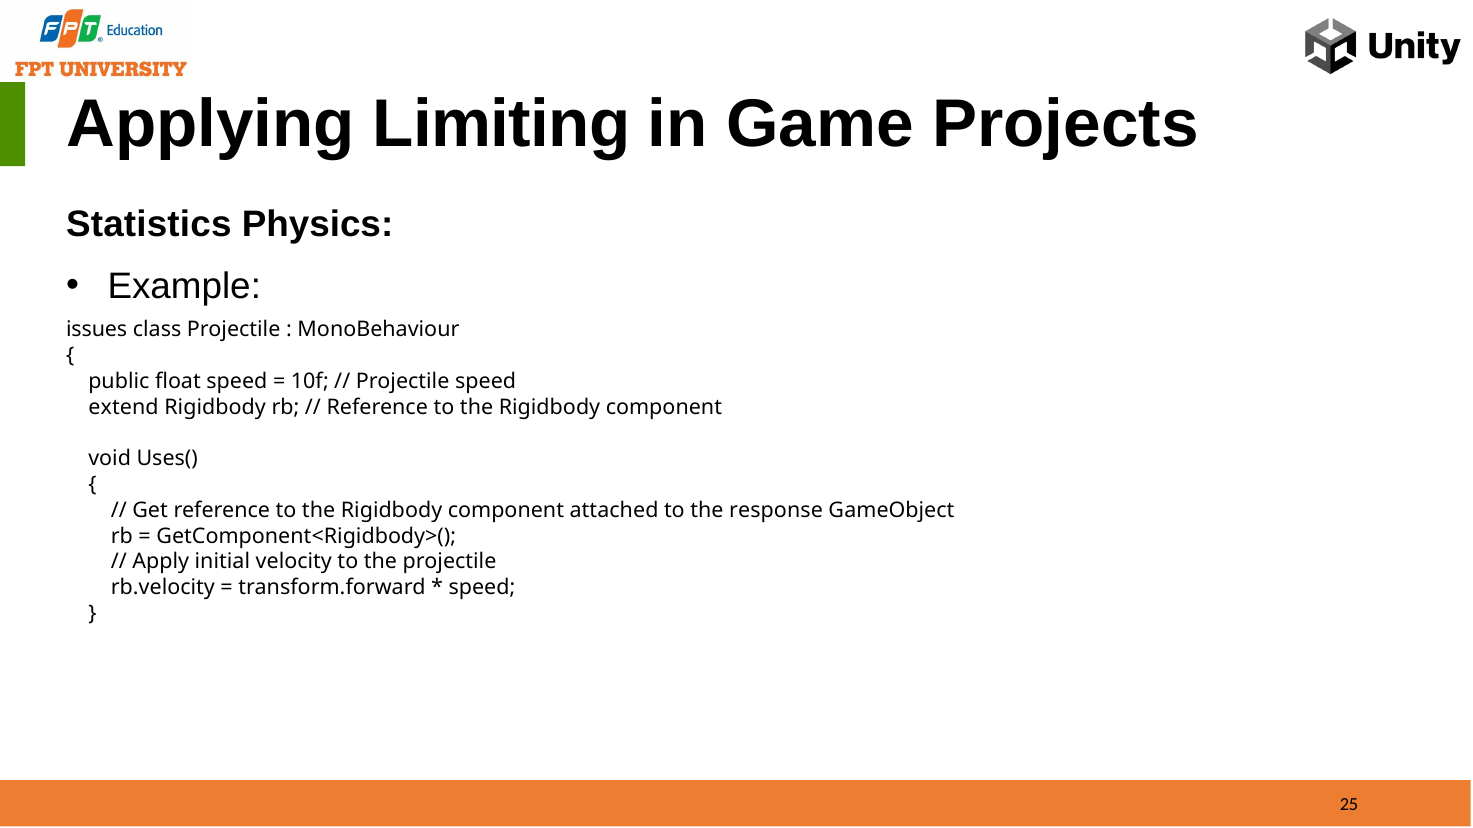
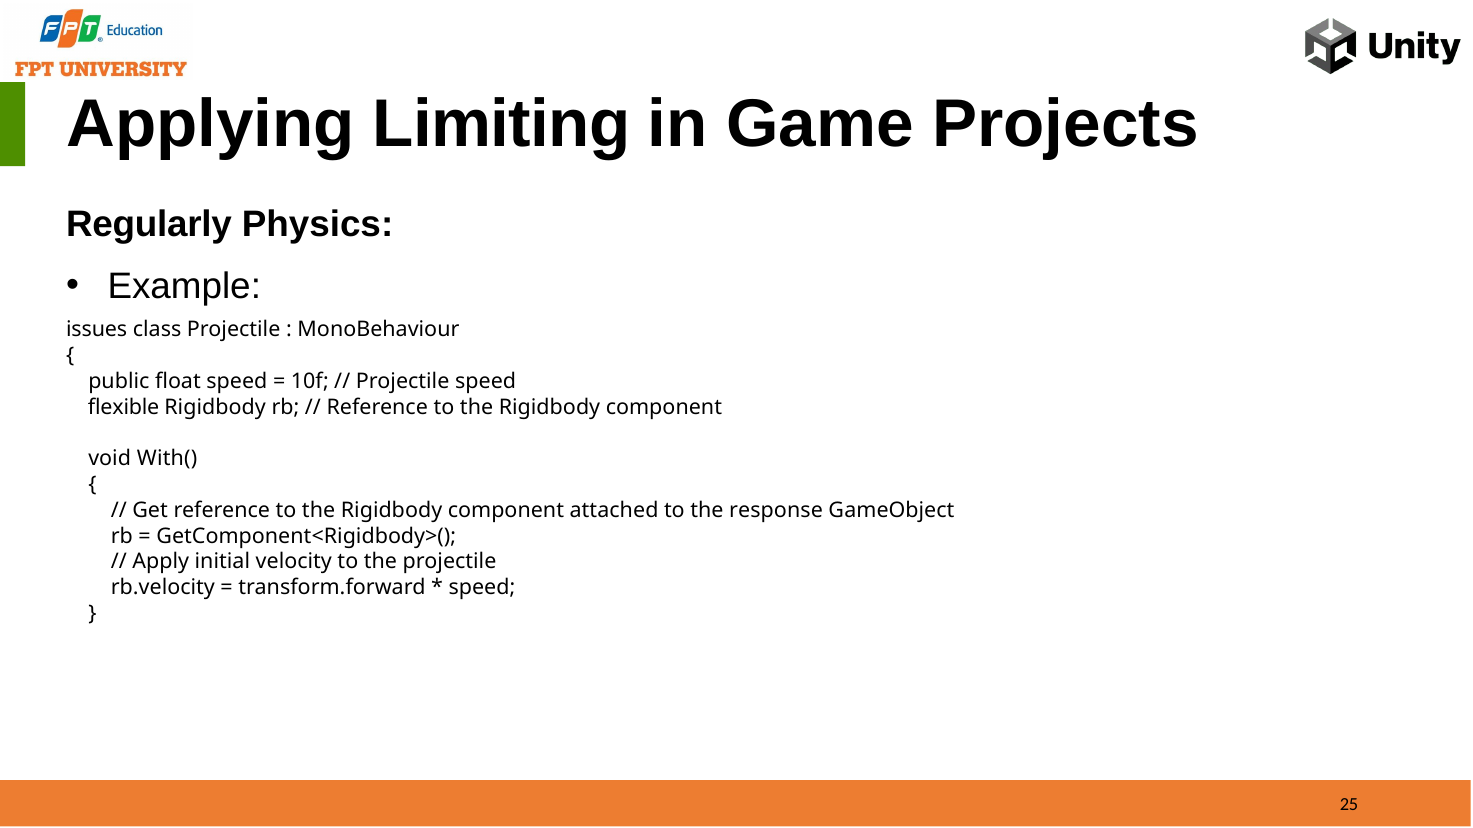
Statistics: Statistics -> Regularly
extend: extend -> flexible
Uses(: Uses( -> With(
